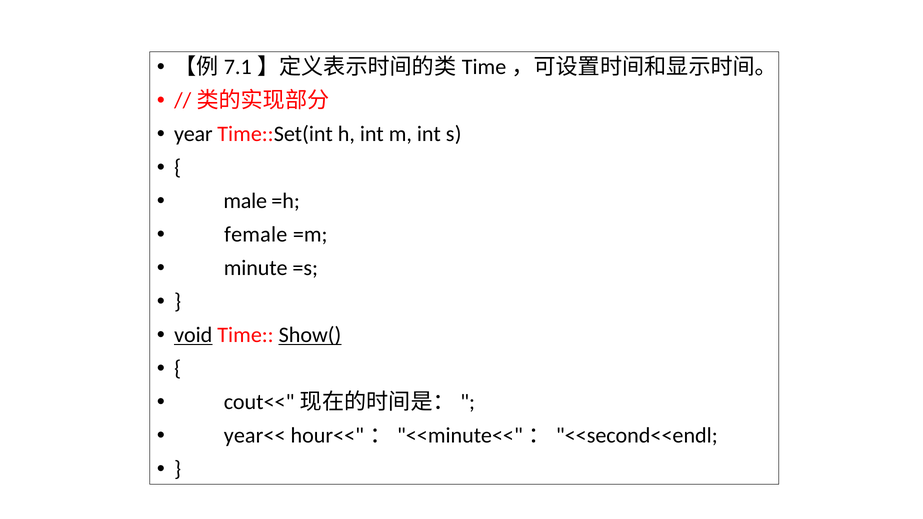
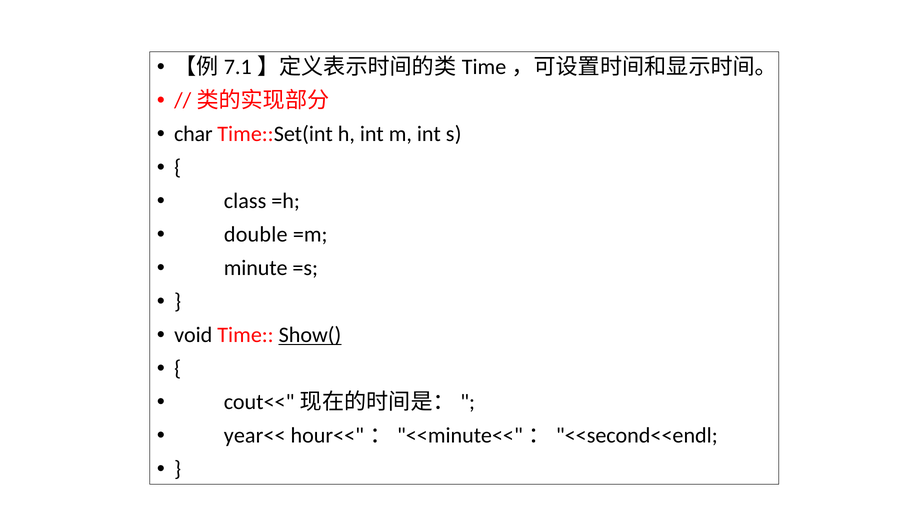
year: year -> char
male: male -> class
female: female -> double
void underline: present -> none
